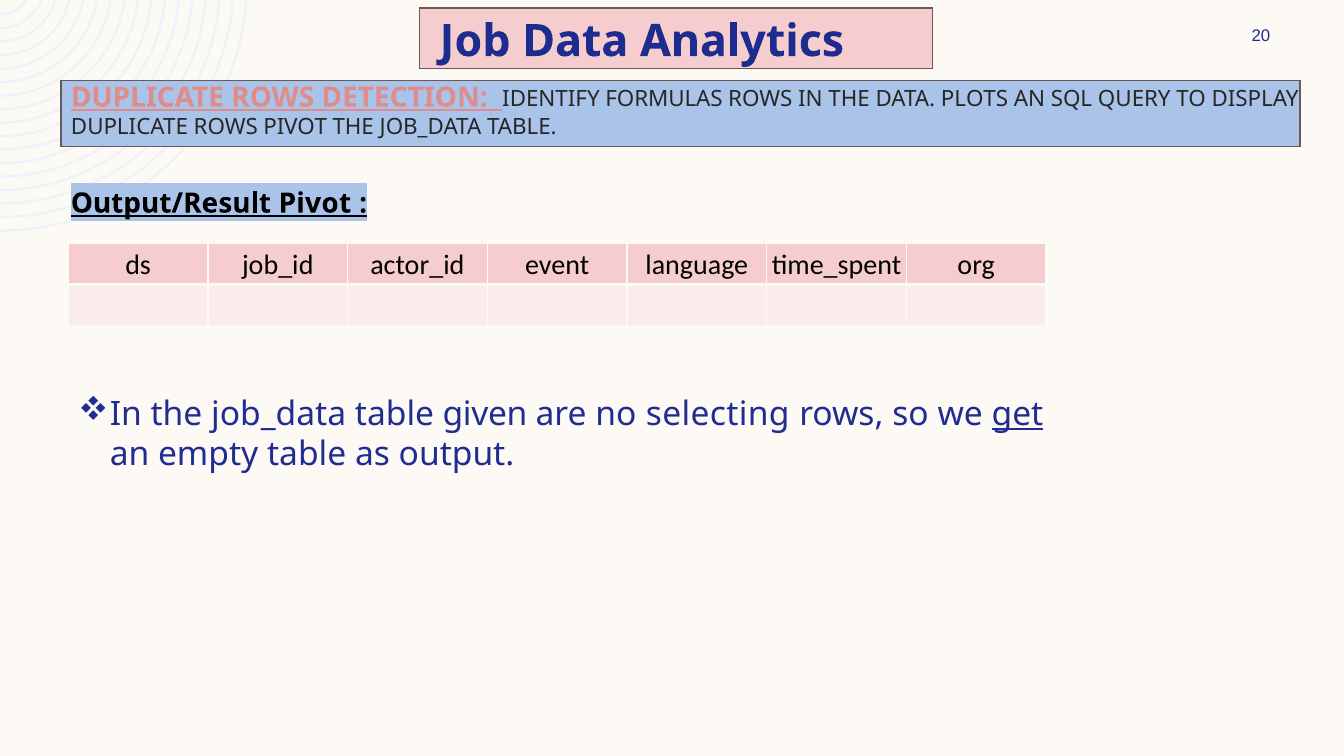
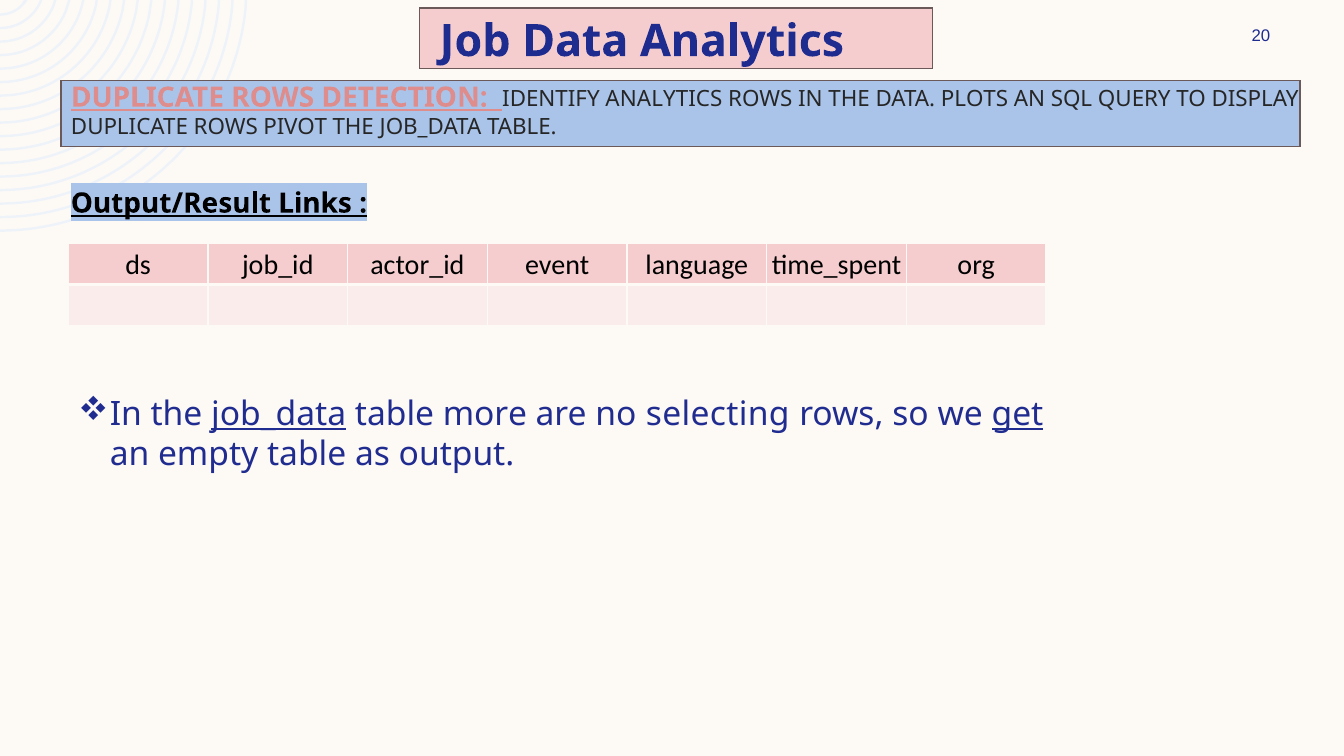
IDENTIFY FORMULAS: FORMULAS -> ANALYTICS
Output/Result Pivot: Pivot -> Links
job_data at (279, 415) underline: none -> present
given: given -> more
